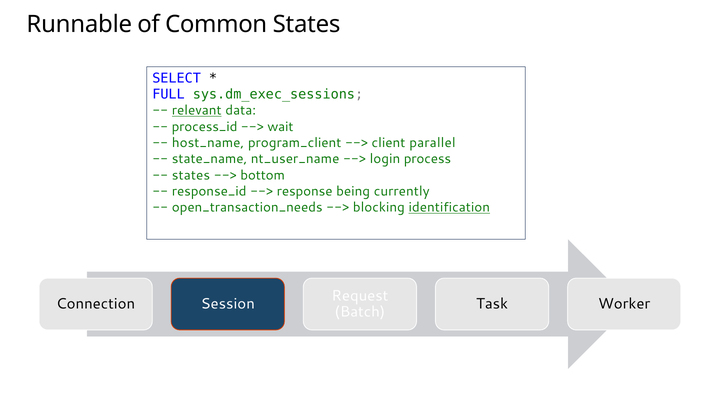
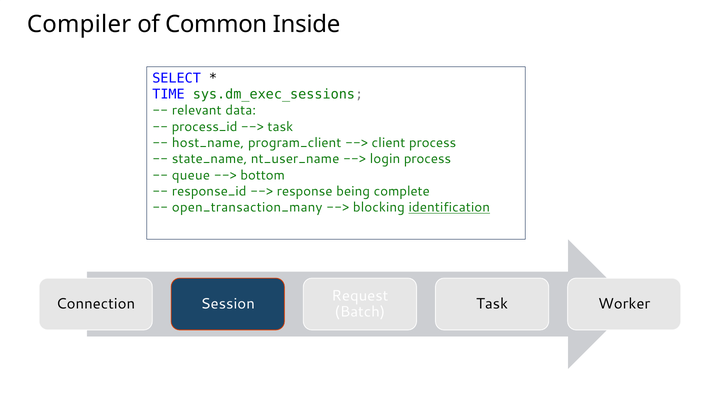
Runnable: Runnable -> Compiler
Common States: States -> Inside
FULL: FULL -> TIME
relevant underline: present -> none
wait at (280, 127): wait -> task
client parallel: parallel -> process
states at (191, 175): states -> queue
currently: currently -> complete
open_transaction_needs: open_transaction_needs -> open_transaction_many
